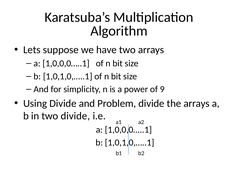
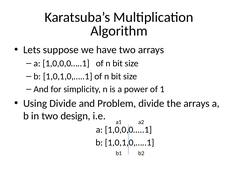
9: 9 -> 1
two divide: divide -> design
